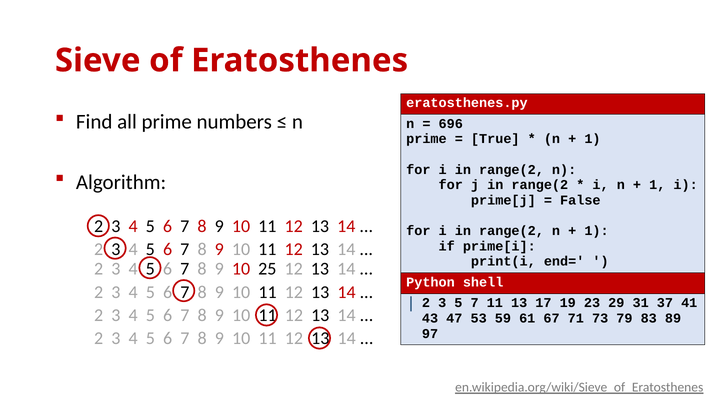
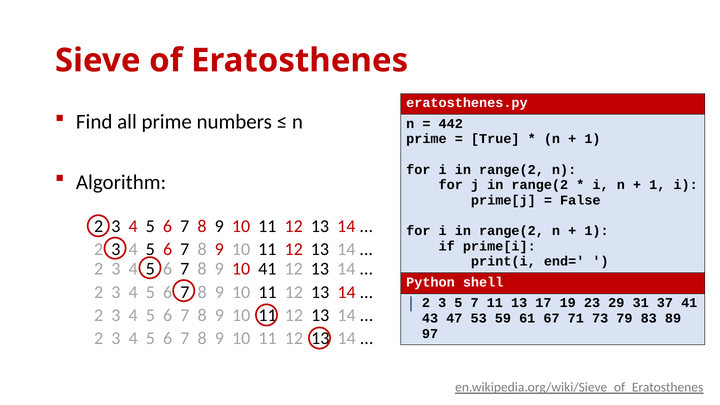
696: 696 -> 442
10 25: 25 -> 41
